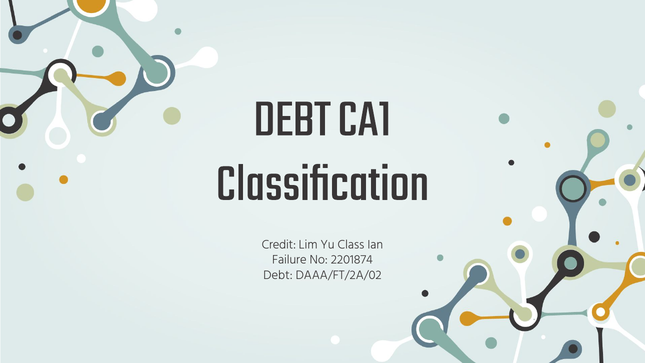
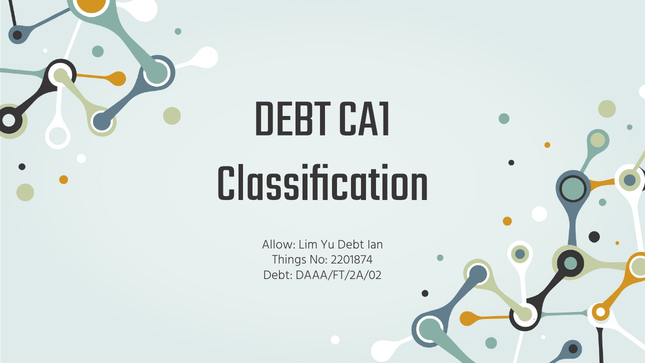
Credit: Credit -> Allow
Yu Class: Class -> Debt
Failure: Failure -> Things
